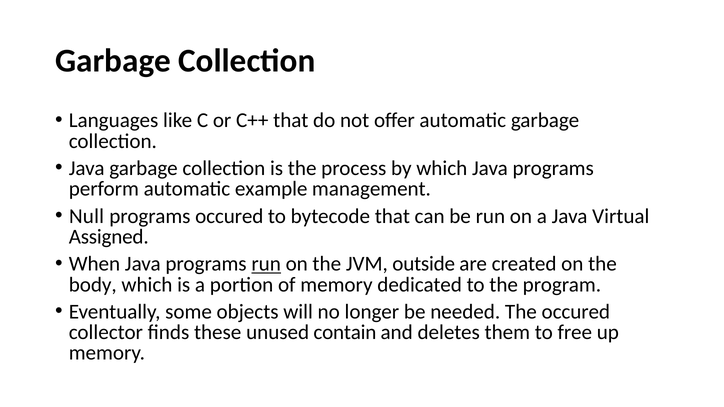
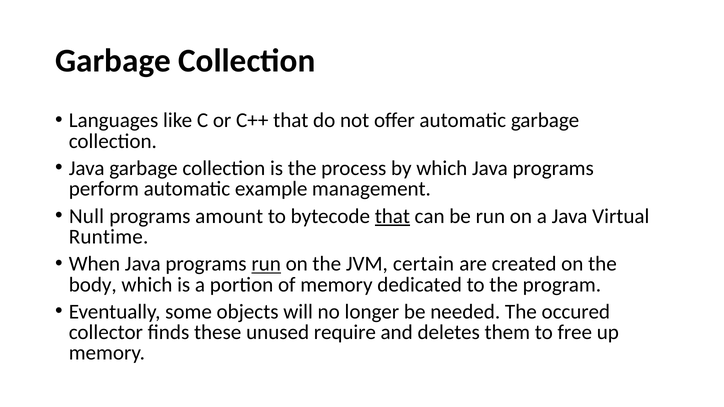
programs occured: occured -> amount
that at (392, 216) underline: none -> present
Assigned: Assigned -> Runtime
outside: outside -> certain
contain: contain -> require
